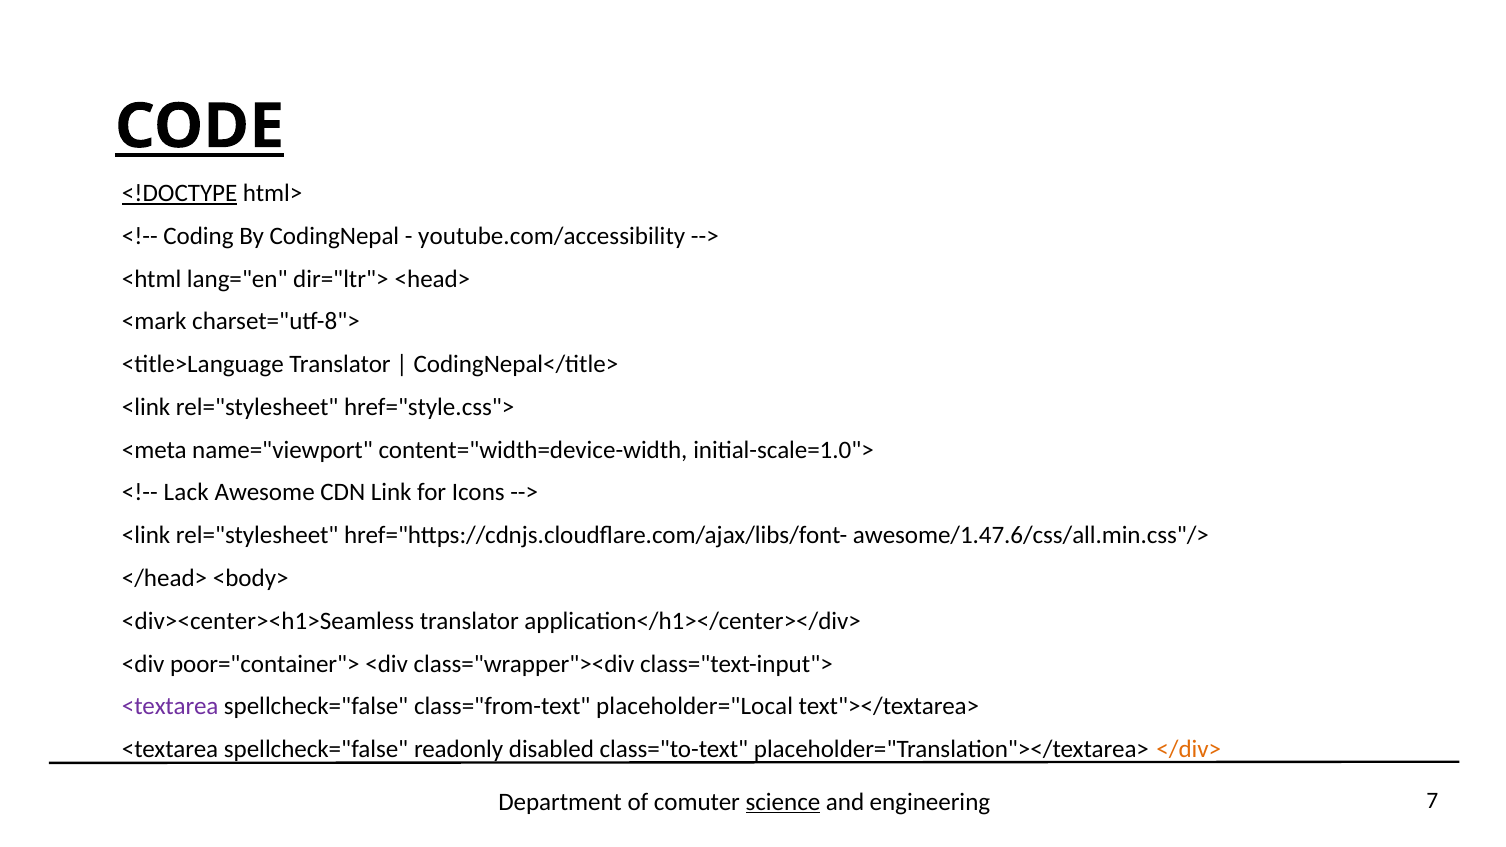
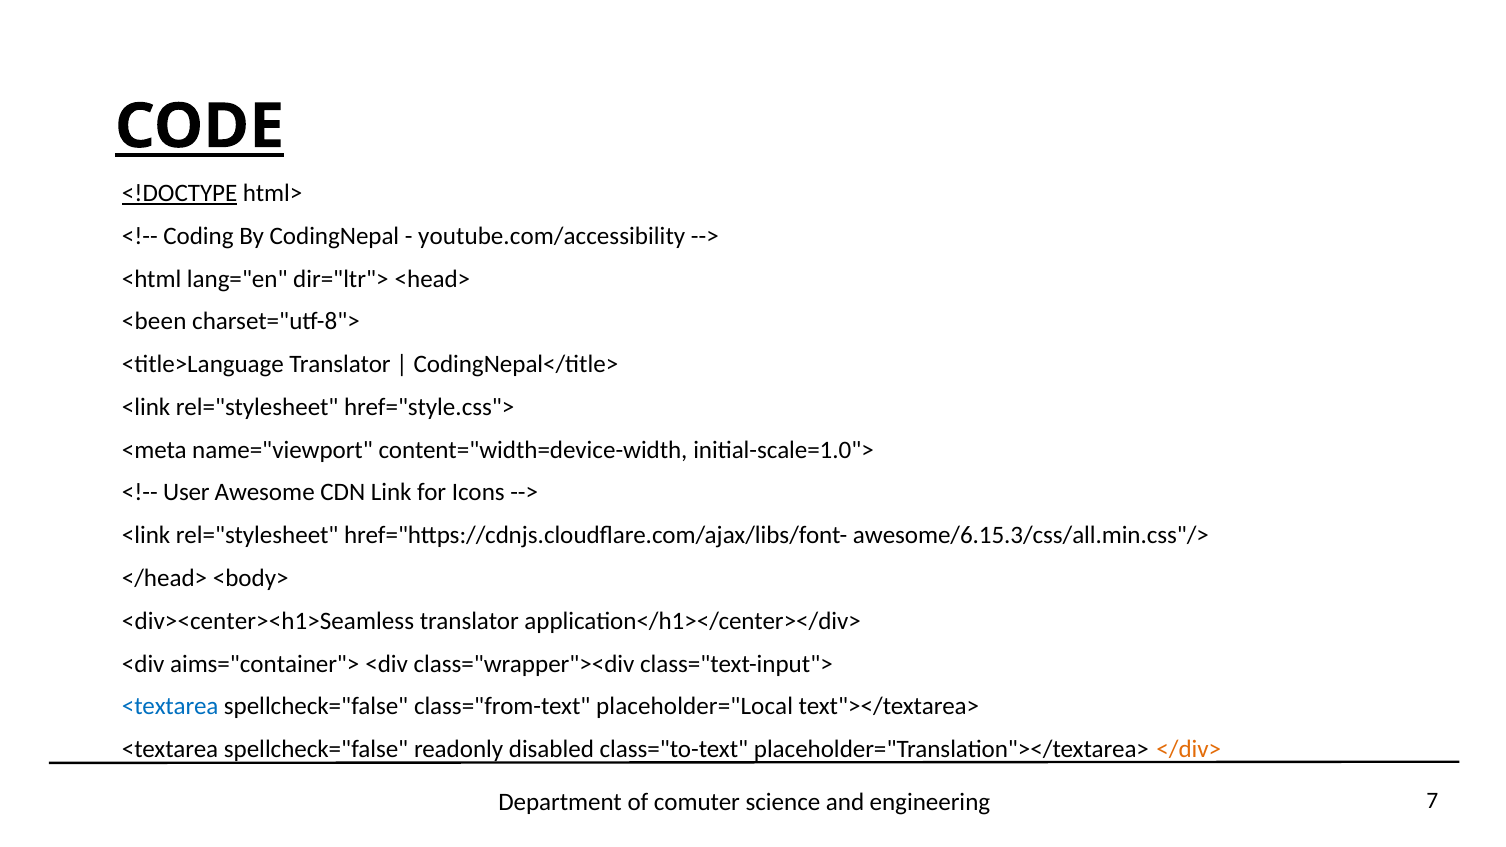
<mark: <mark -> <been
Lack: Lack -> User
awesome/1.47.6/css/all.min.css"/>: awesome/1.47.6/css/all.min.css"/> -> awesome/6.15.3/css/all.min.css"/>
poor="container">: poor="container"> -> aims="container">
<textarea at (170, 707) colour: purple -> blue
science underline: present -> none
